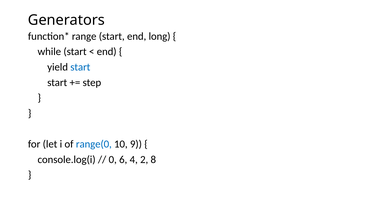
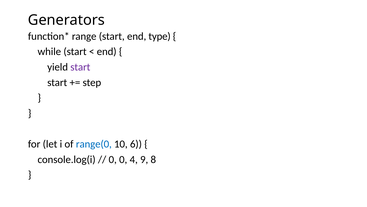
long: long -> type
start at (80, 67) colour: blue -> purple
9: 9 -> 6
0 6: 6 -> 0
2: 2 -> 9
